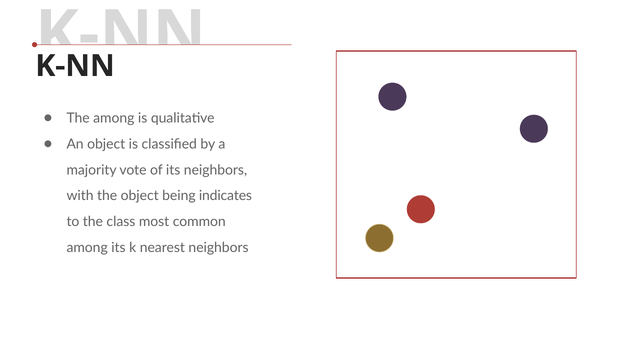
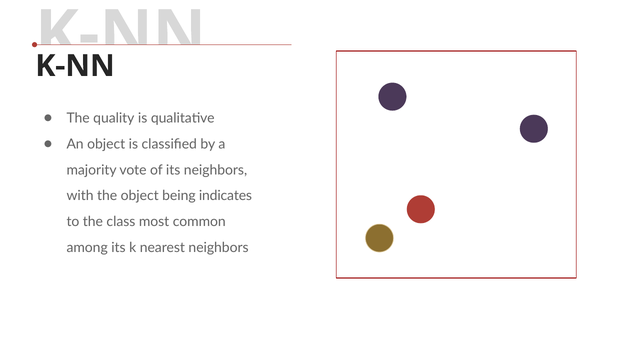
The among: among -> quality
